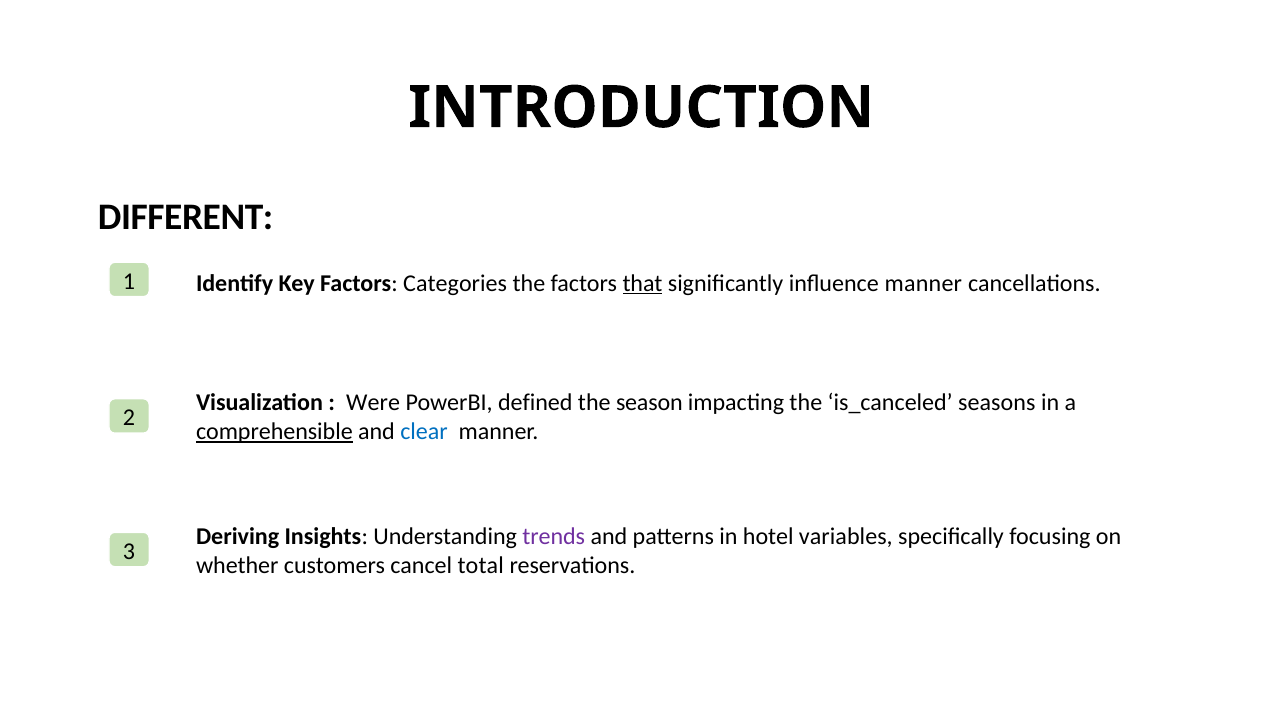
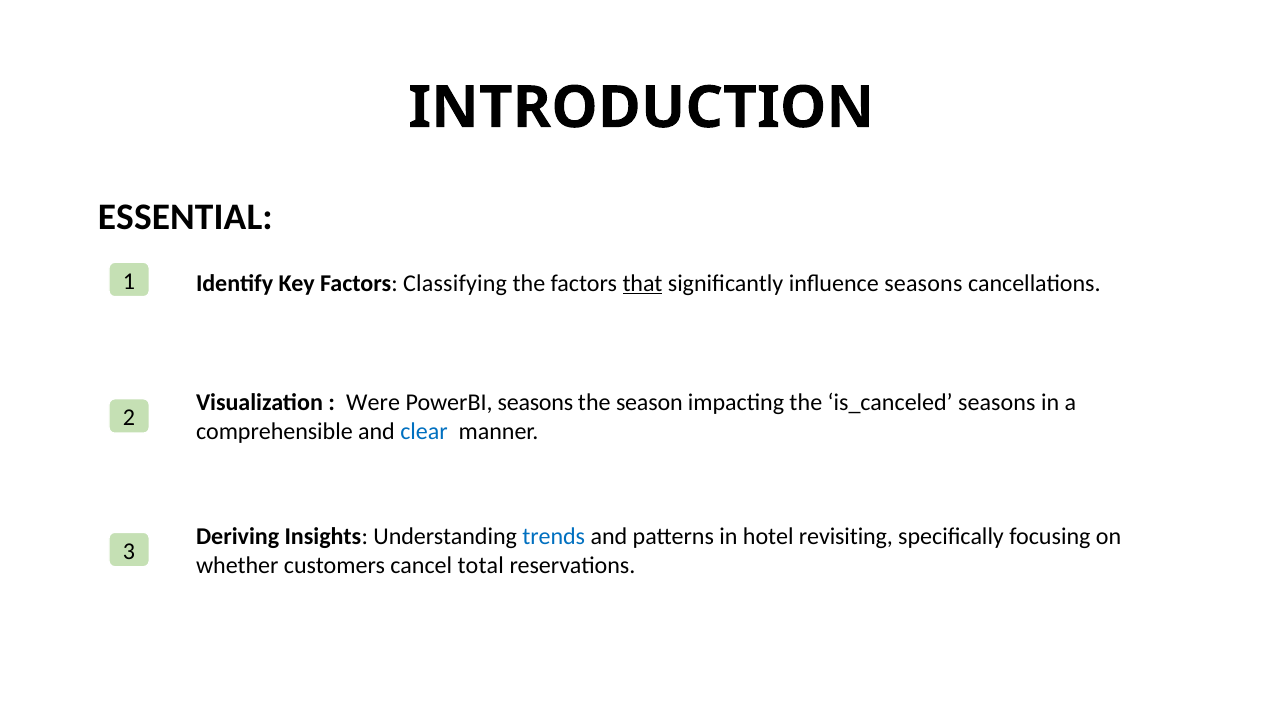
DIFFERENT: DIFFERENT -> ESSENTIAL
Categories: Categories -> Classifying
influence manner: manner -> seasons
PowerBI defined: defined -> seasons
comprehensible underline: present -> none
trends colour: purple -> blue
variables: variables -> revisiting
